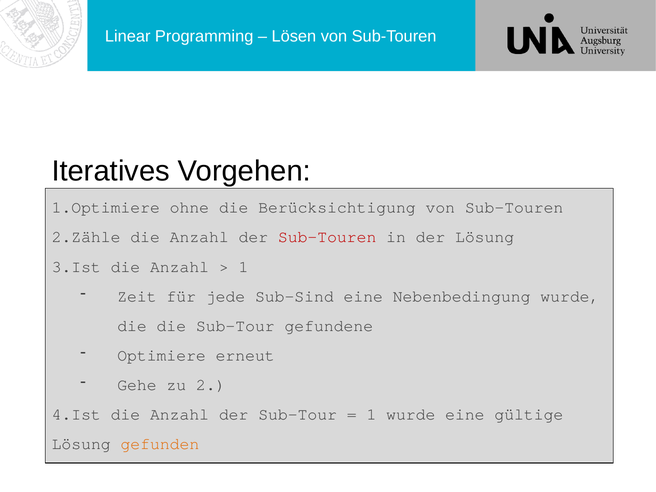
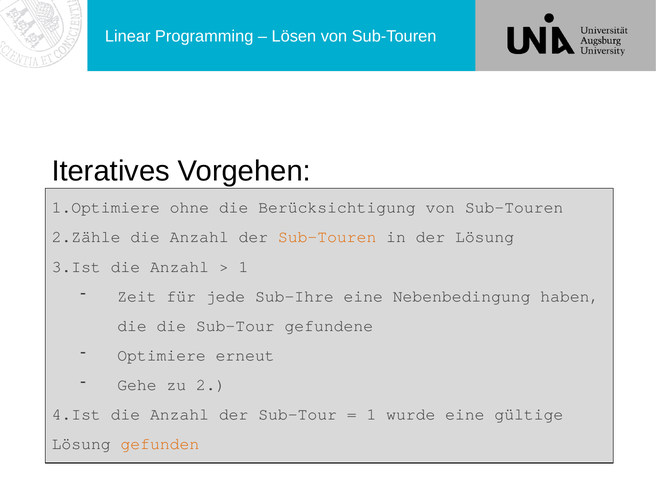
Sub-Touren at (327, 237) colour: red -> orange
Sub-Sind: Sub-Sind -> Sub-Ihre
Nebenbedingung wurde: wurde -> haben
